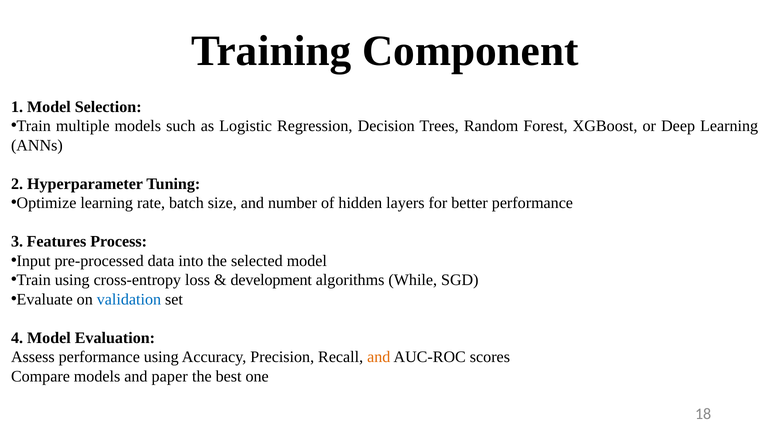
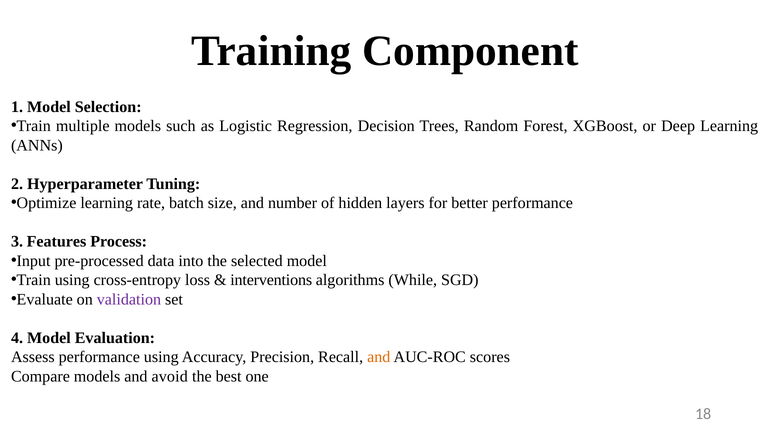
development: development -> interventions
validation colour: blue -> purple
paper: paper -> avoid
